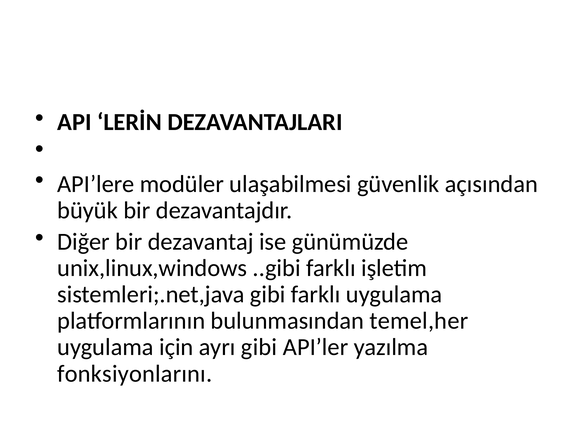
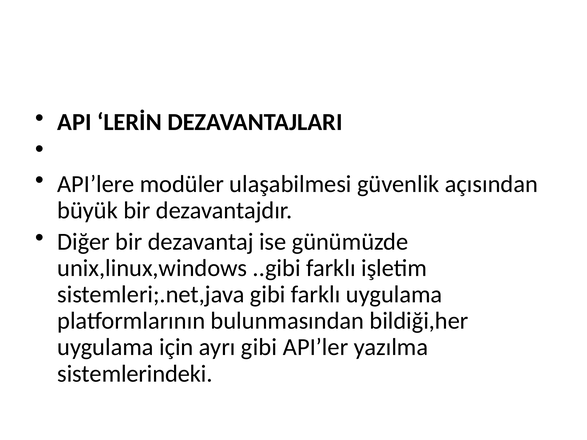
temel,her: temel,her -> bildiği,her
fonksiyonlarını: fonksiyonlarını -> sistemlerindeki
